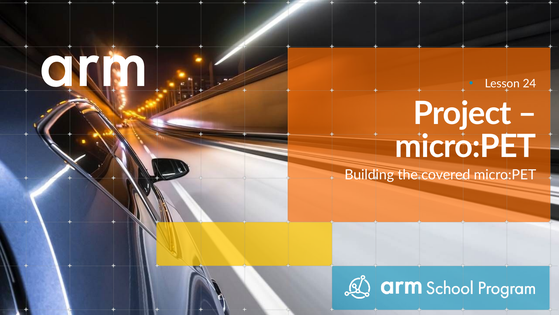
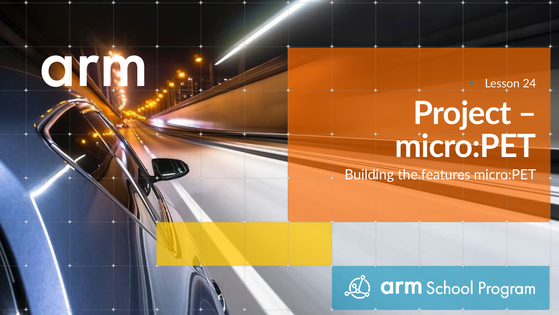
covered: covered -> features
